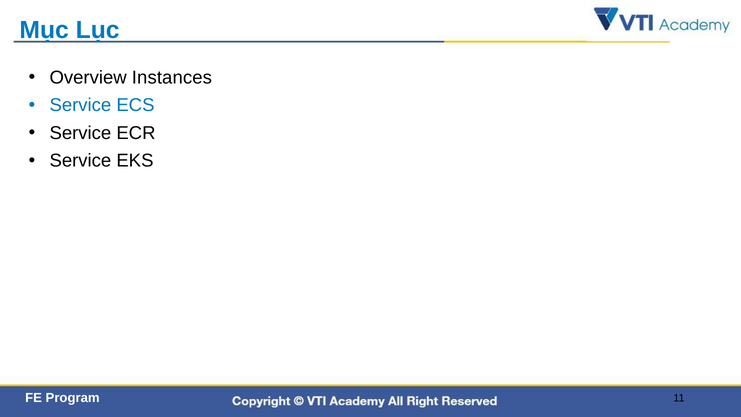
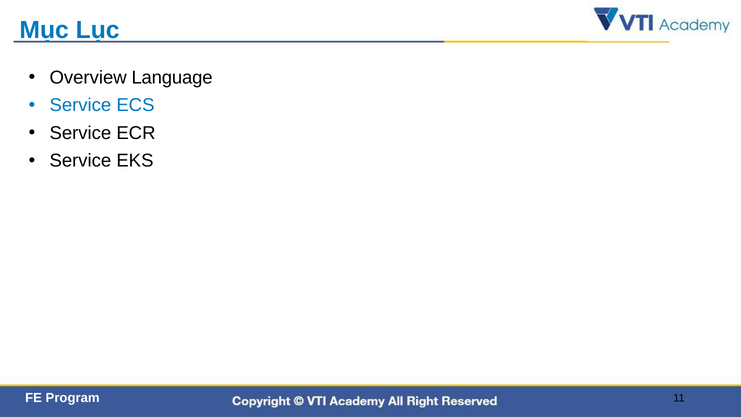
Instances: Instances -> Language
